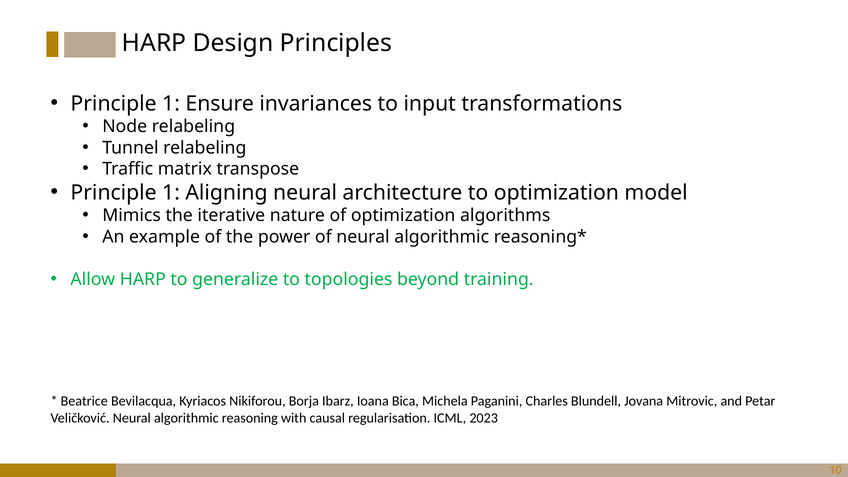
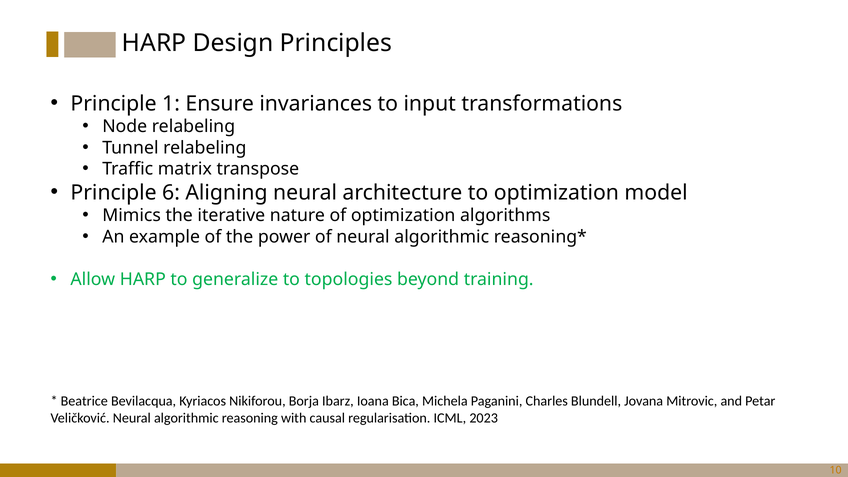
1 at (171, 193): 1 -> 6
